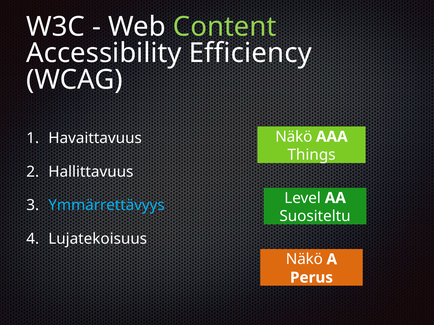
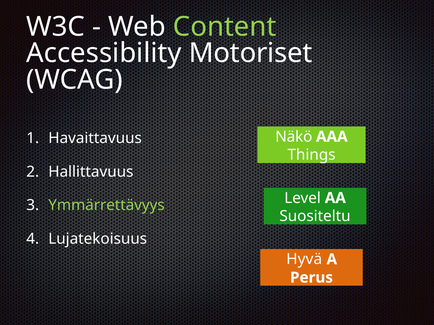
Efficiency: Efficiency -> Motoriset
Ymmärrettävyys colour: light blue -> light green
Näkö at (304, 260): Näkö -> Hyvä
